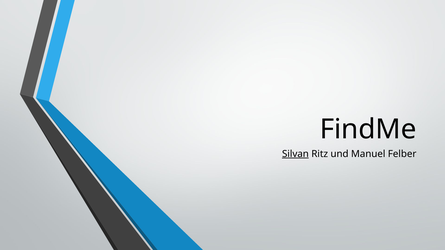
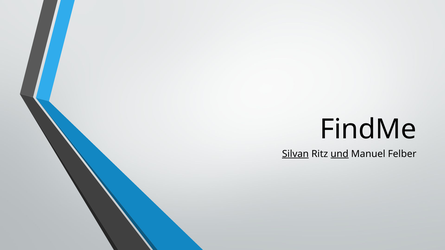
und underline: none -> present
